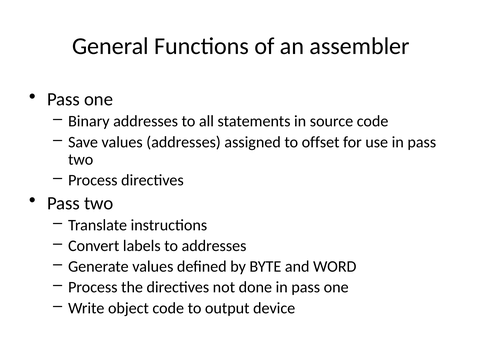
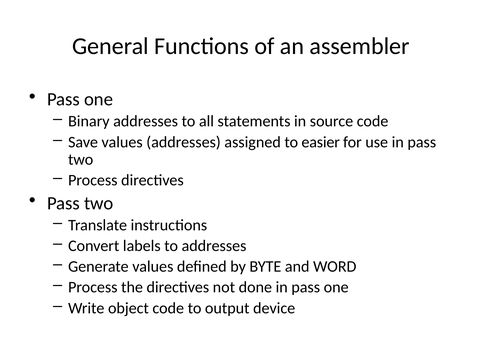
offset: offset -> easier
